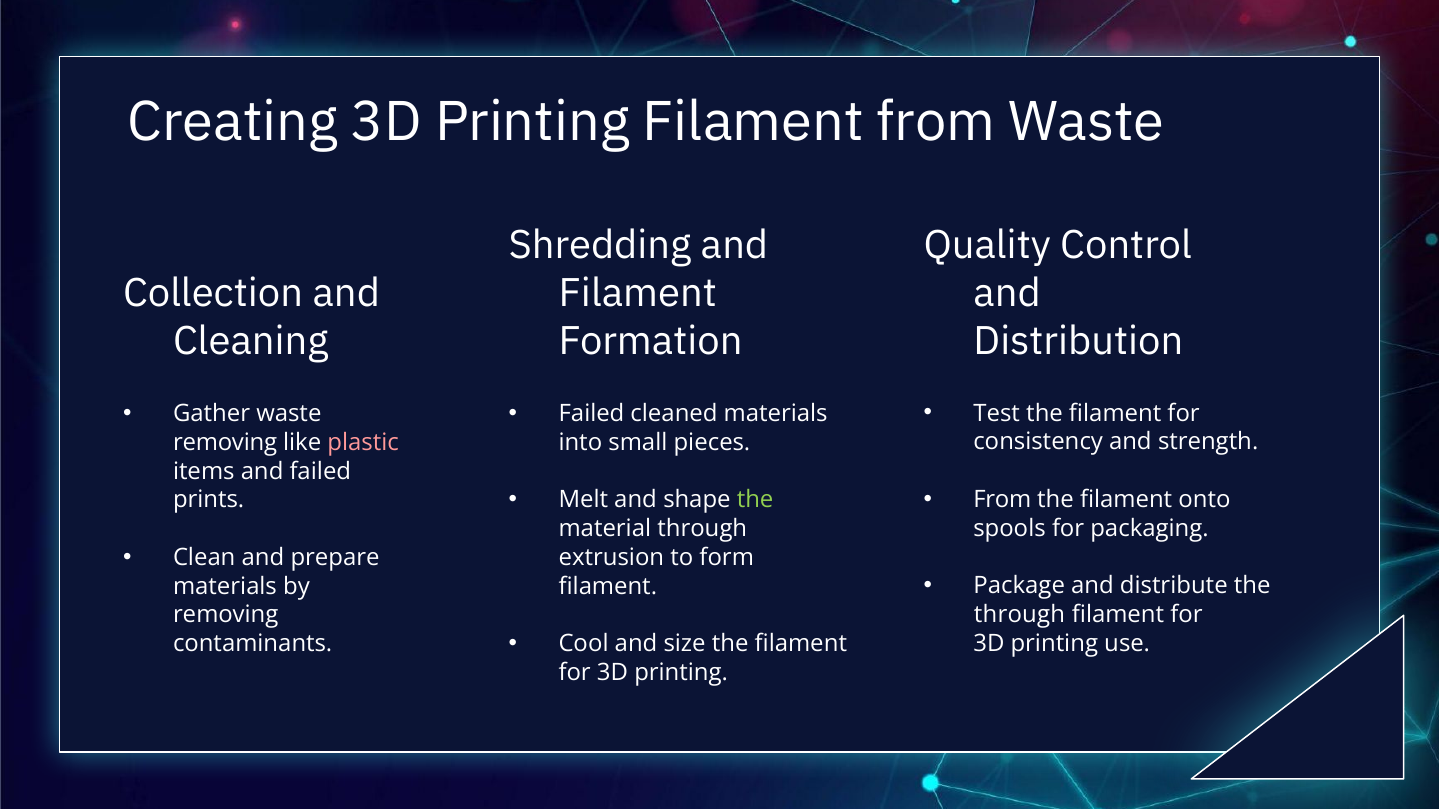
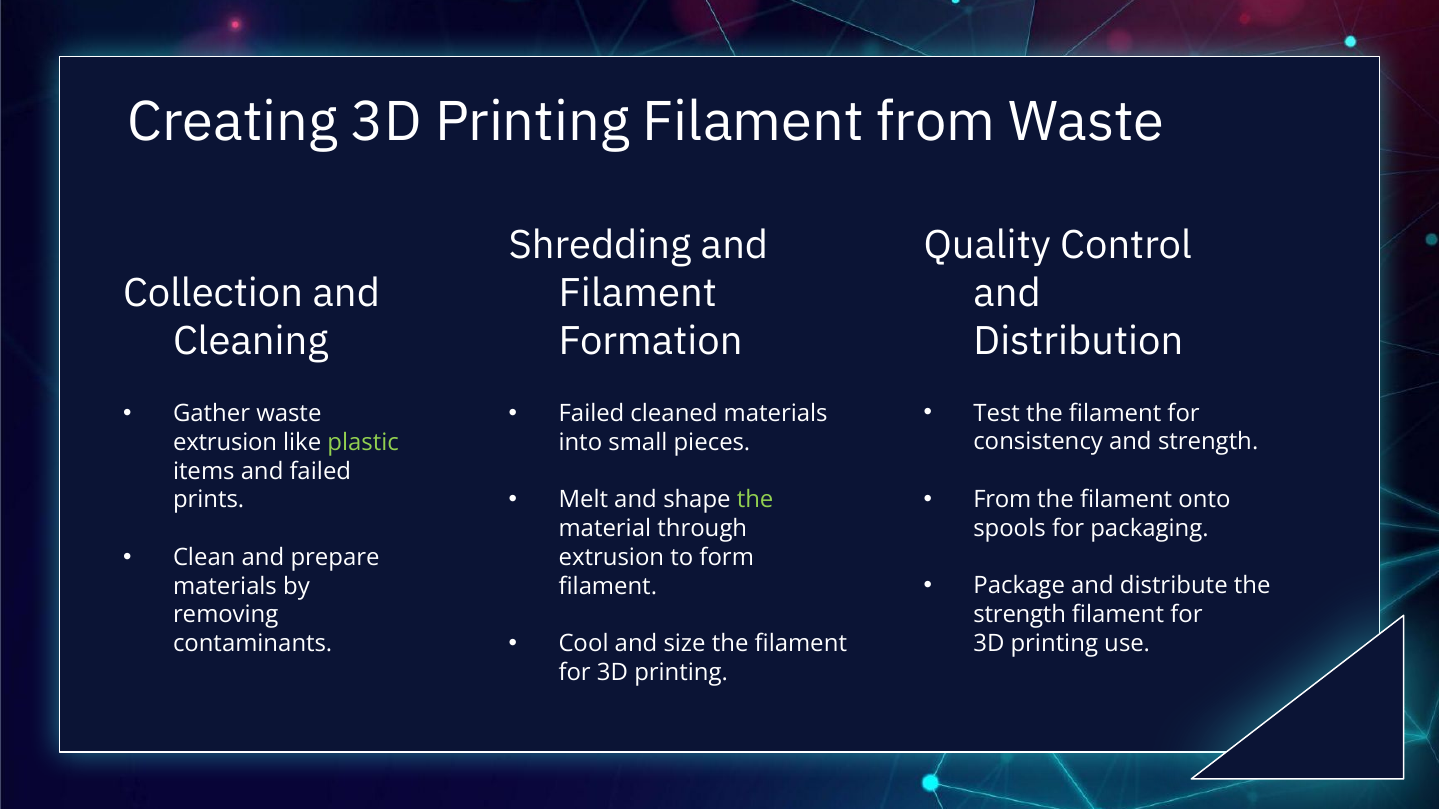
removing at (225, 443): removing -> extrusion
plastic colour: pink -> light green
through at (1019, 615): through -> strength
